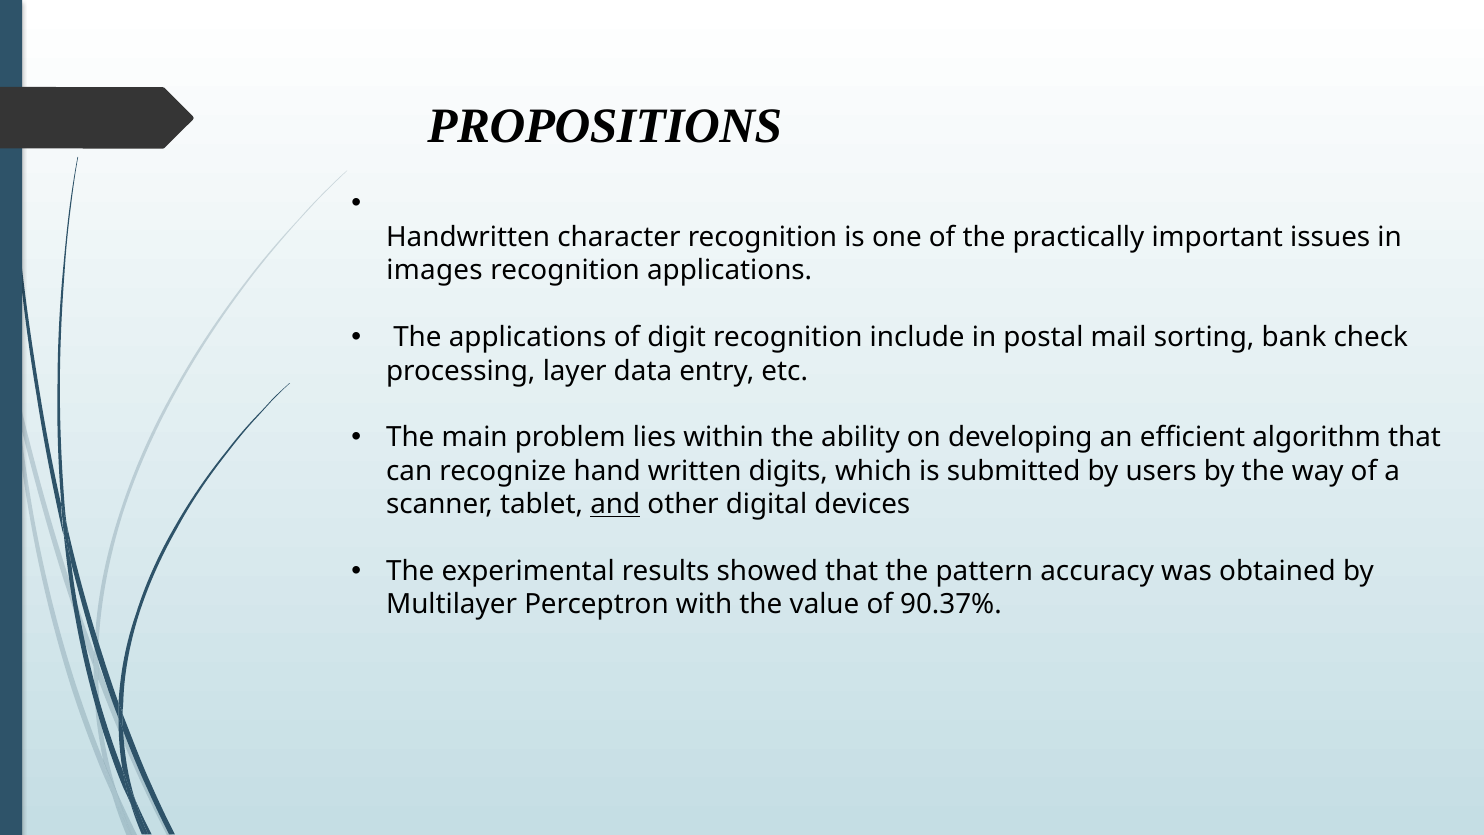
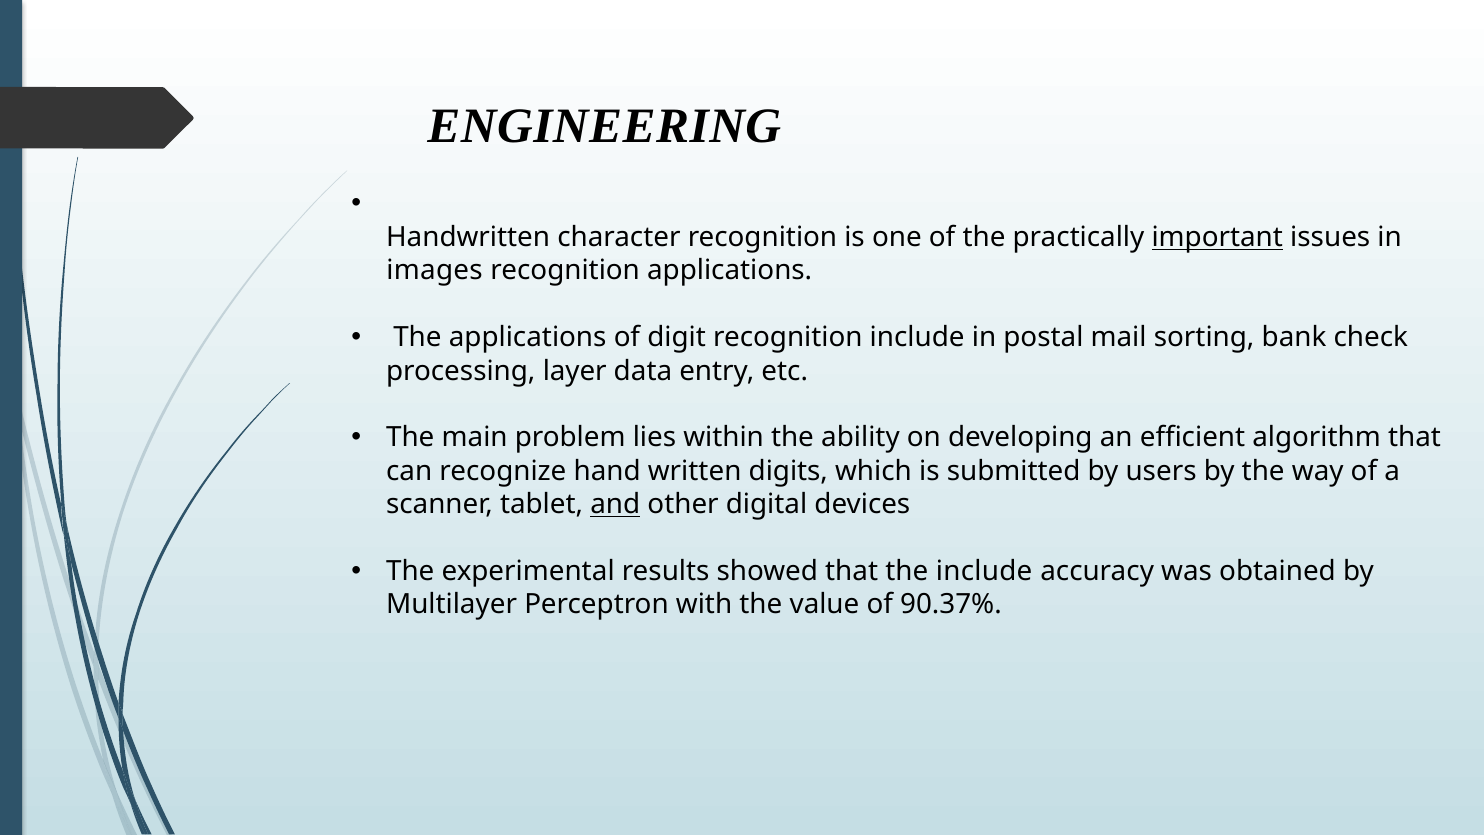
PROPOSITIONS: PROPOSITIONS -> ENGINEERING
important underline: none -> present
the pattern: pattern -> include
